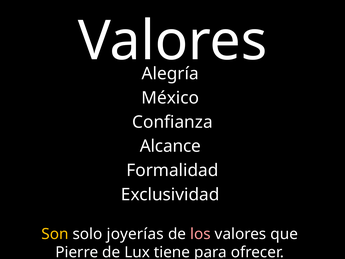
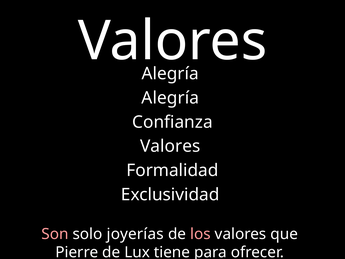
México at (170, 98): México -> Alegría
Alcance at (170, 146): Alcance -> Valores
Son colour: yellow -> pink
